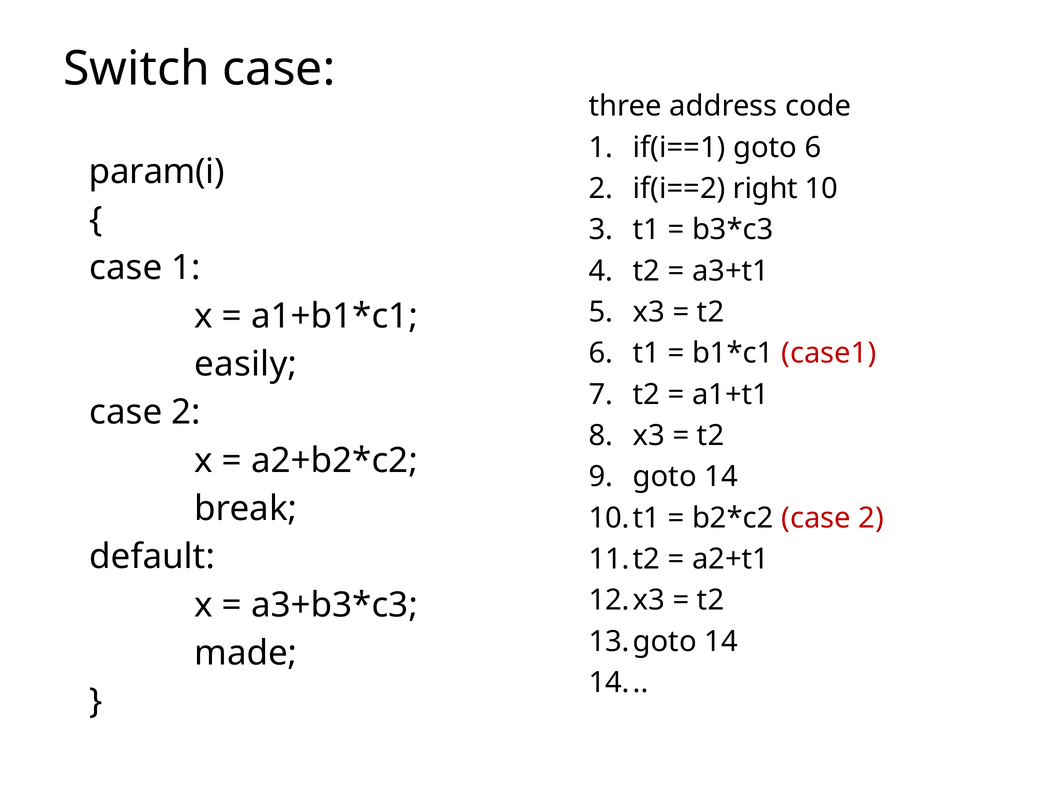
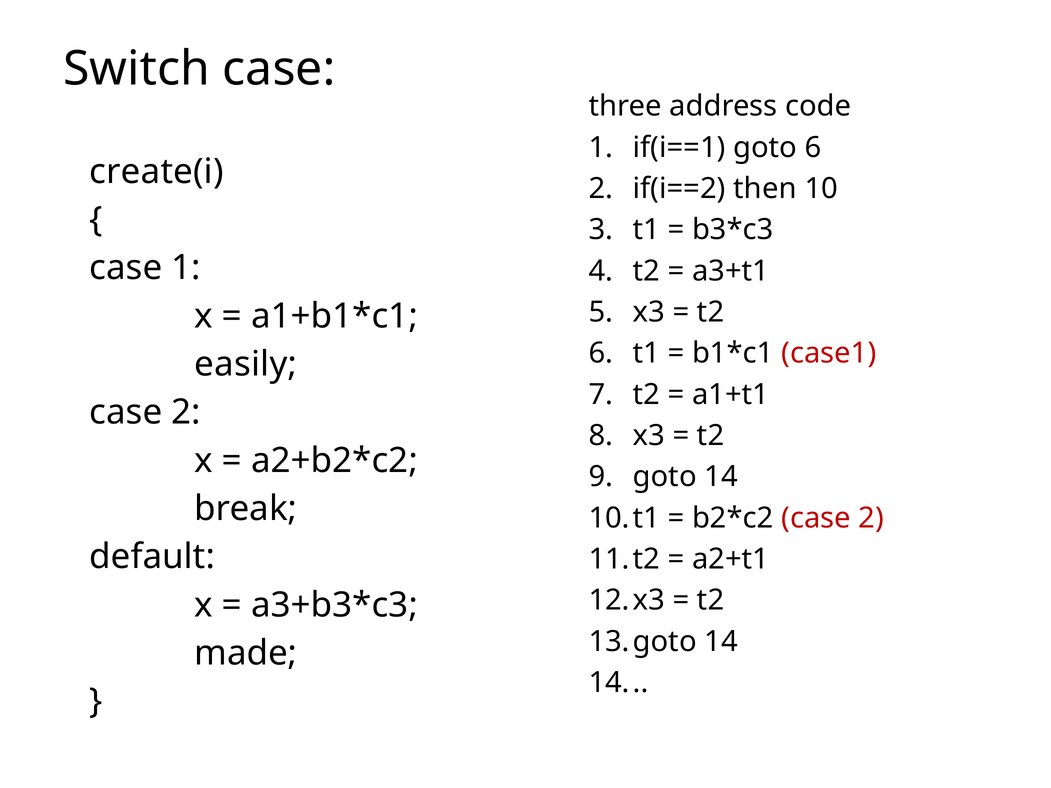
param(i: param(i -> create(i
right: right -> then
